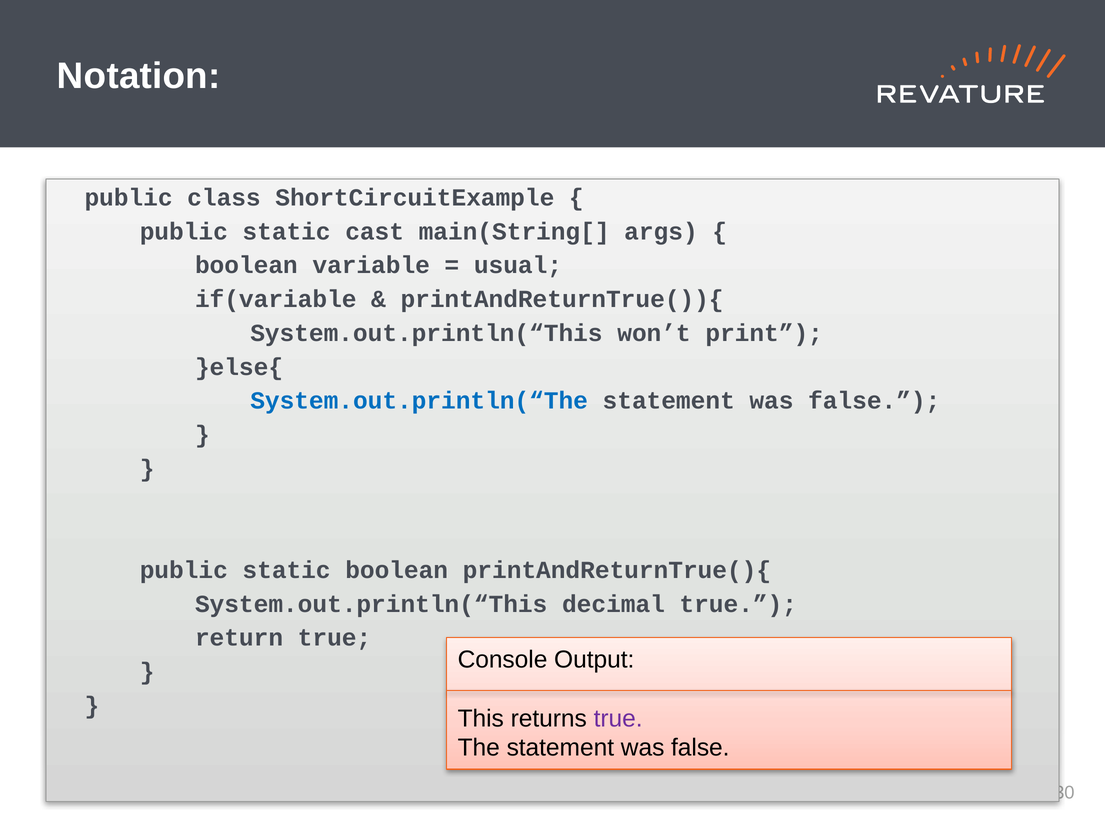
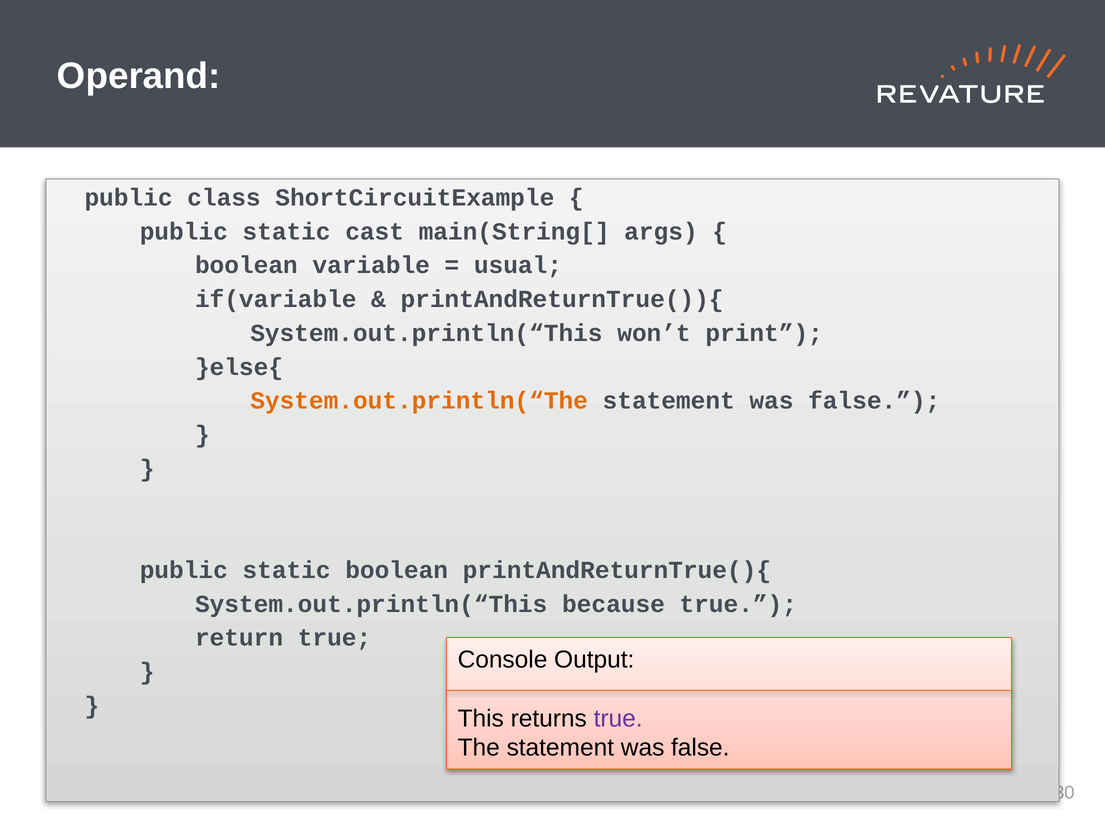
Notation: Notation -> Operand
System.out.println(“The colour: blue -> orange
decimal: decimal -> because
